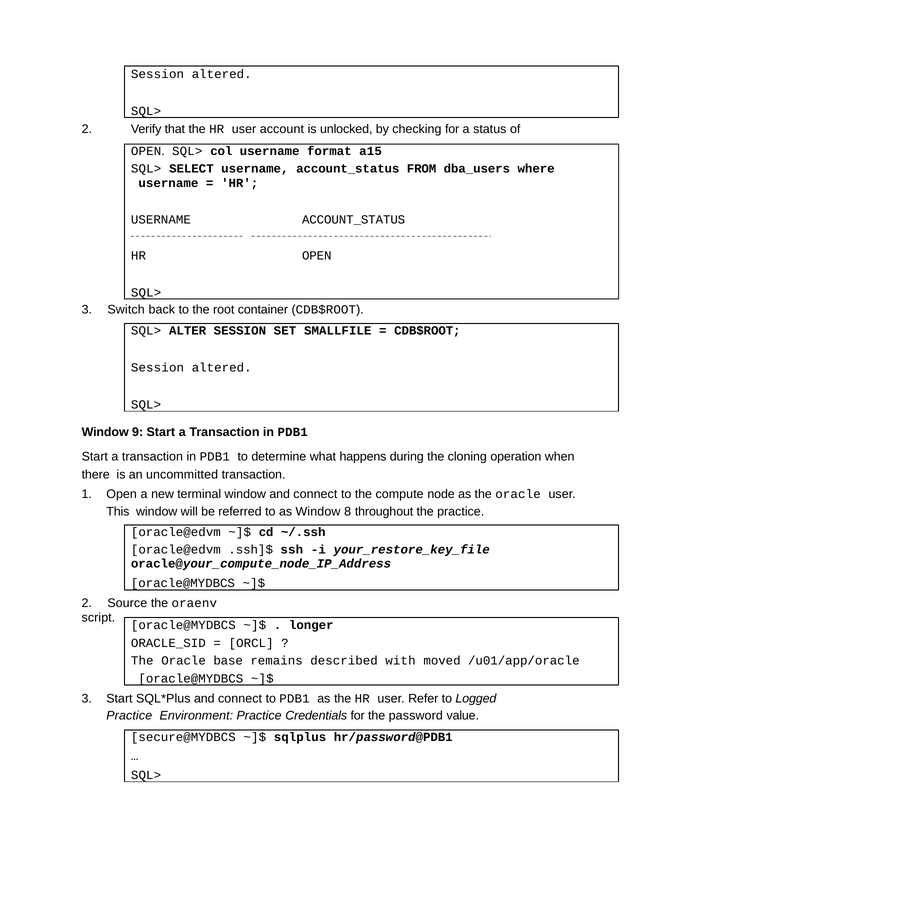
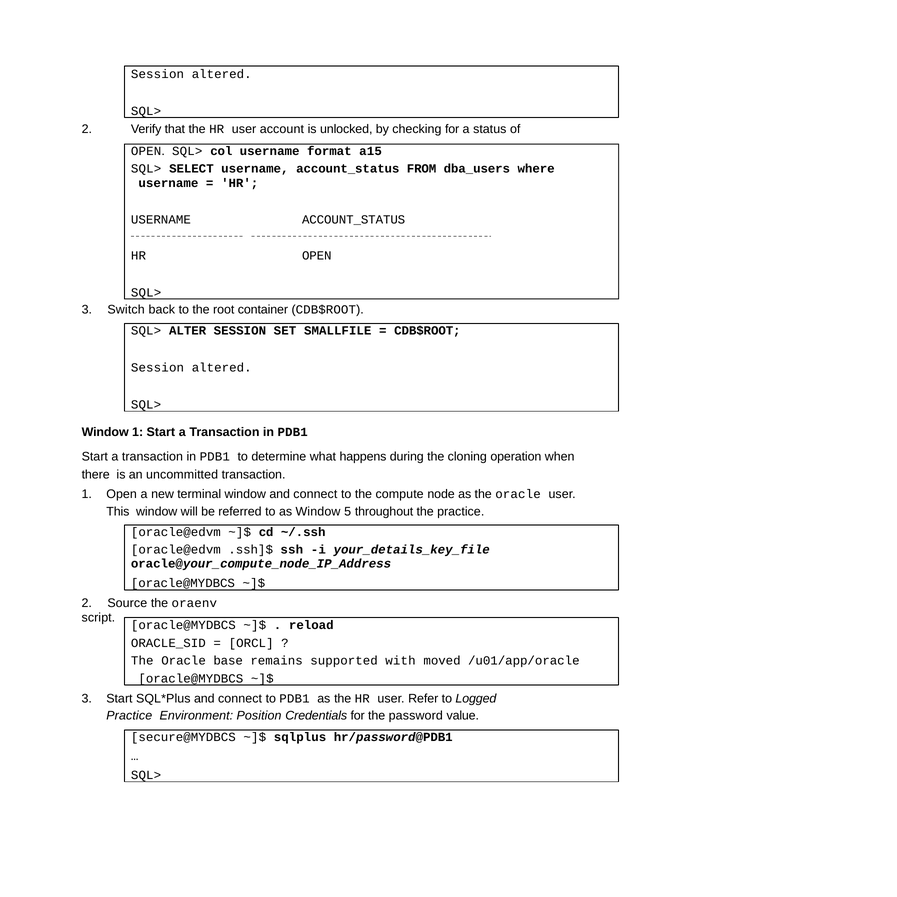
Window 9: 9 -> 1
8: 8 -> 5
your_restore_key_file: your_restore_key_file -> your_details_key_file
longer: longer -> reload
described: described -> supported
Environment Practice: Practice -> Position
